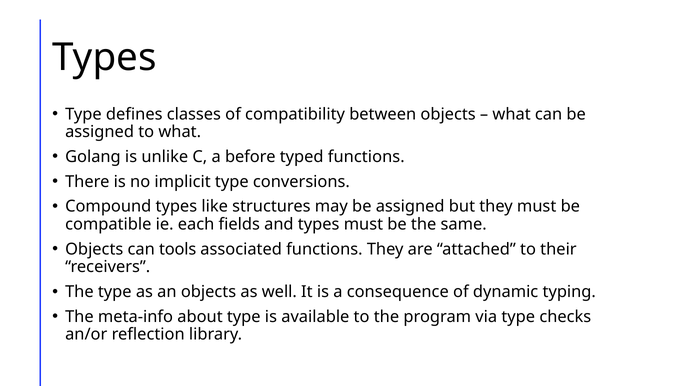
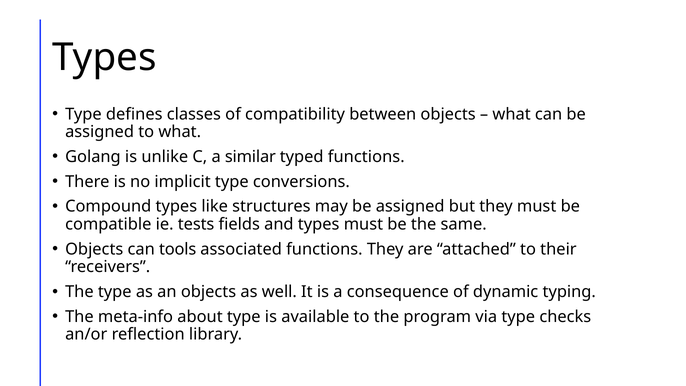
before: before -> similar
each: each -> tests
